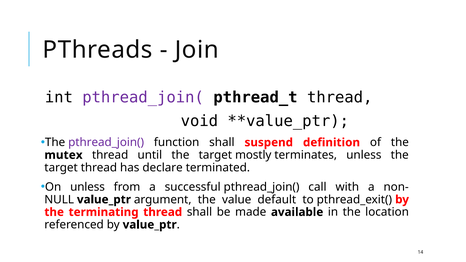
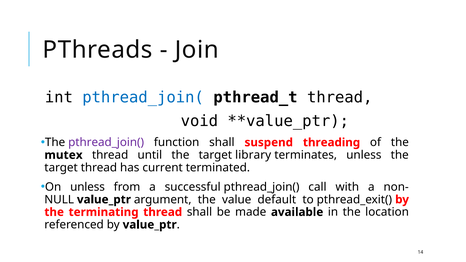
pthread_join( at (143, 97) colour: purple -> blue
definition: definition -> threading
mostly: mostly -> library
declare: declare -> current
